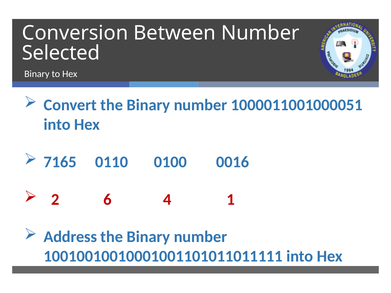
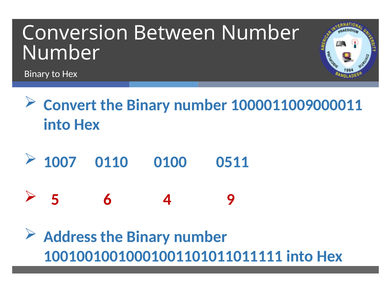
Selected at (61, 53): Selected -> Number
1000011001000051: 1000011001000051 -> 1000011009000011
7165: 7165 -> 1007
0016: 0016 -> 0511
2: 2 -> 5
1: 1 -> 9
